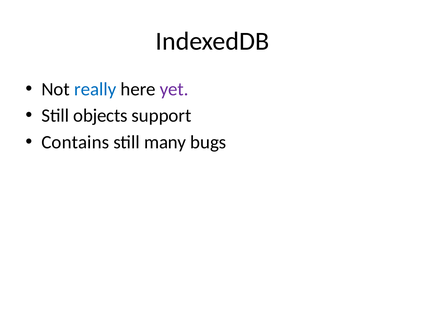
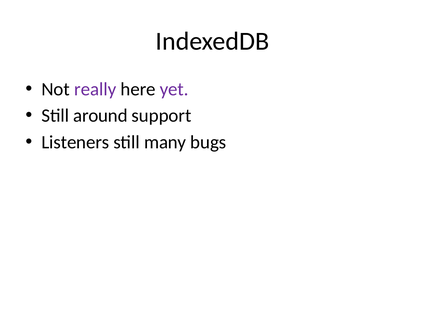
really colour: blue -> purple
objects: objects -> around
Contains: Contains -> Listeners
